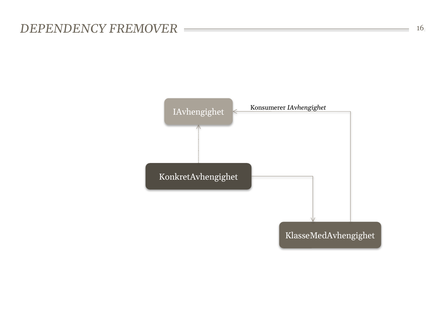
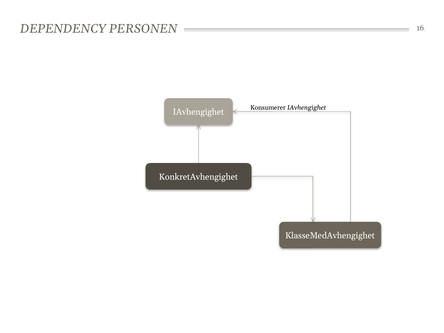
FREMOVER: FREMOVER -> PERSONEN
